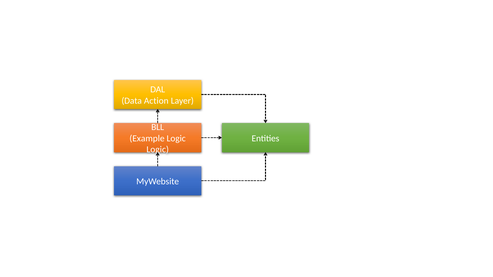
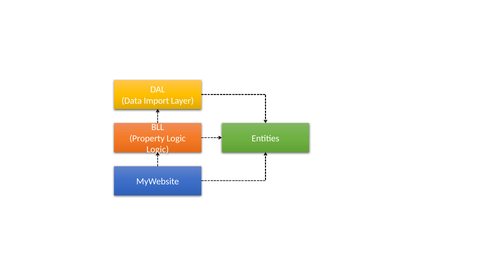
Action: Action -> Import
Example: Example -> Property
